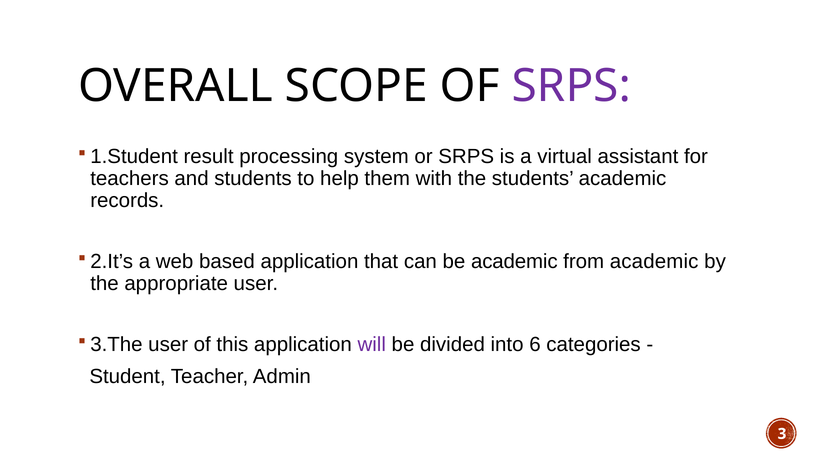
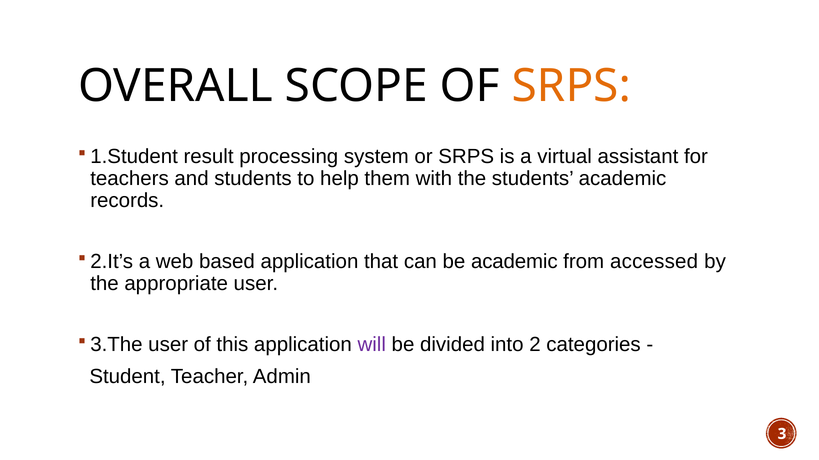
SRPS at (571, 86) colour: purple -> orange
from academic: academic -> accessed
6: 6 -> 2
